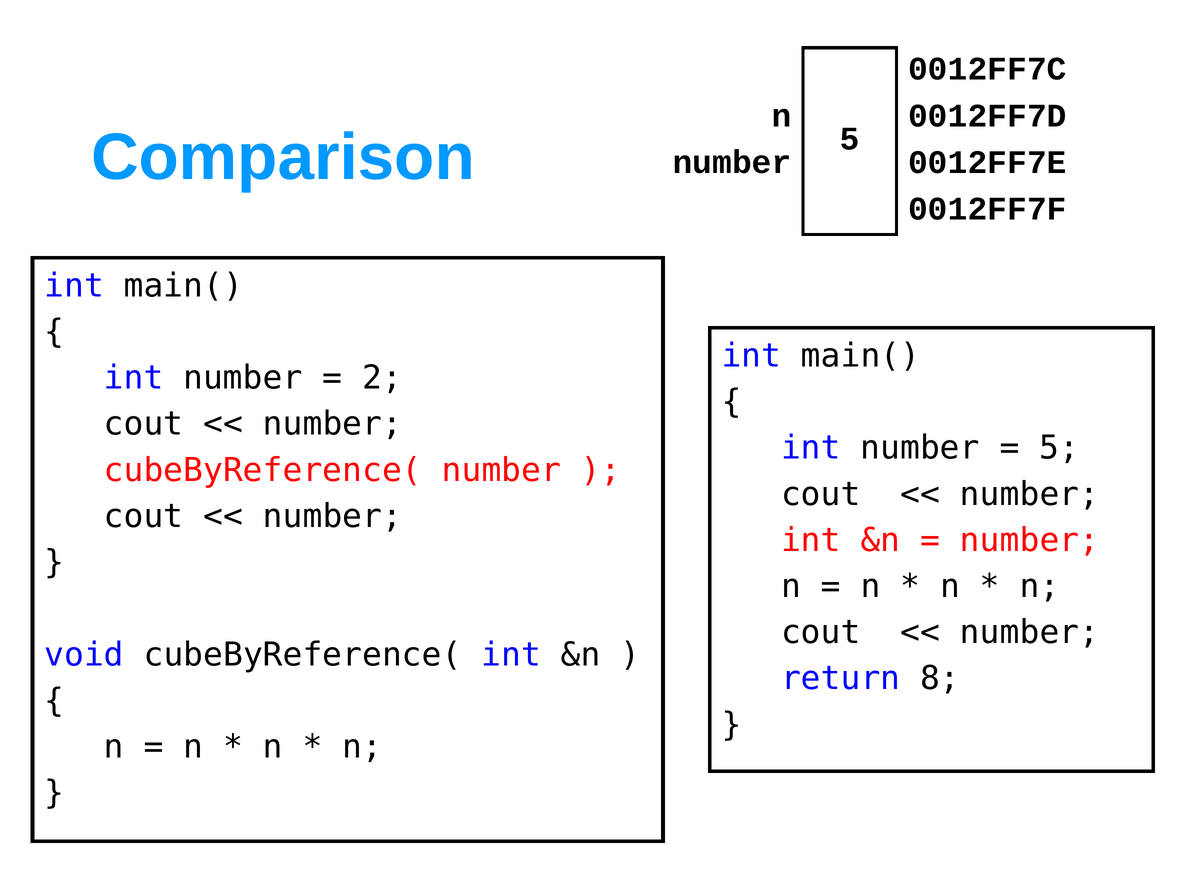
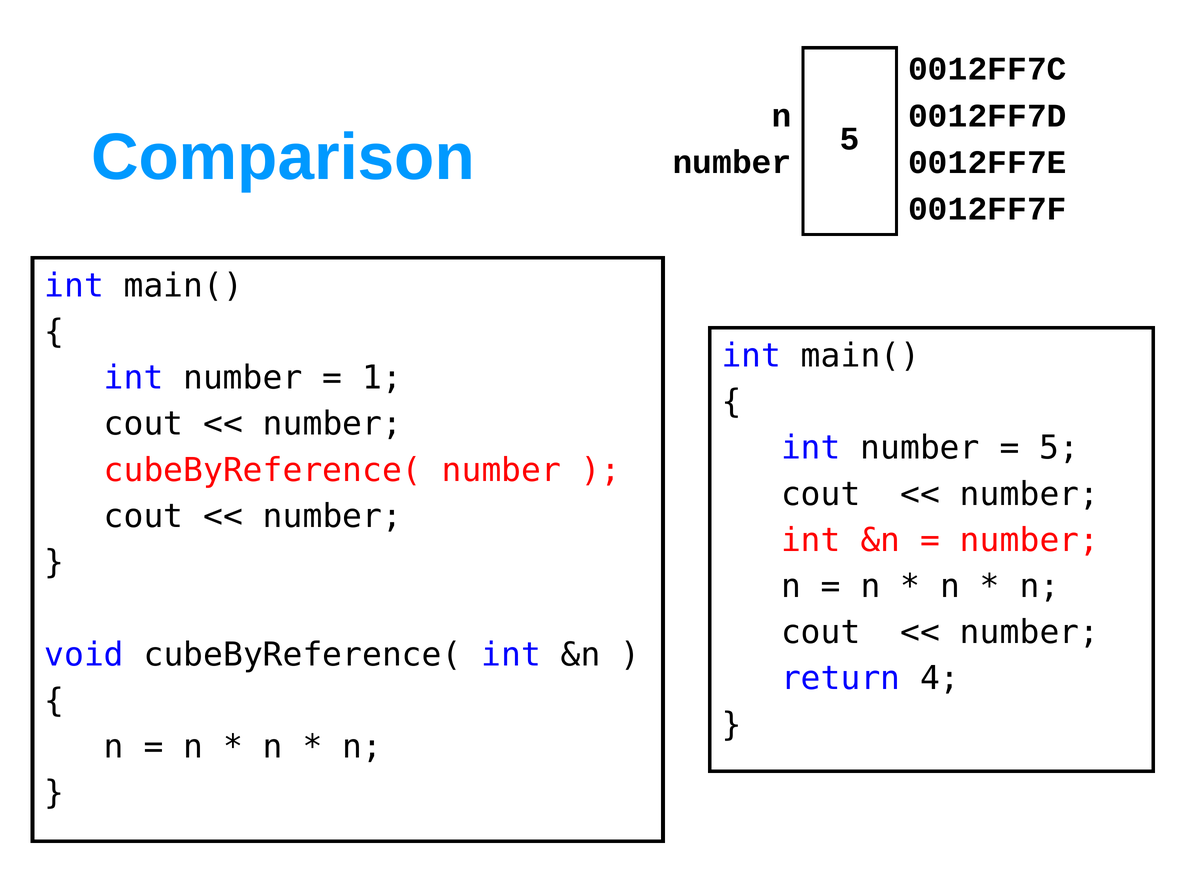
2: 2 -> 1
8: 8 -> 4
